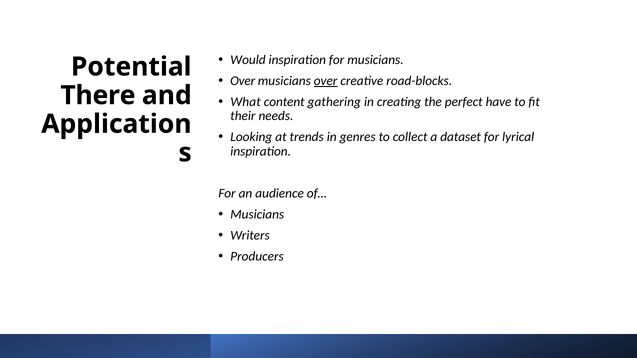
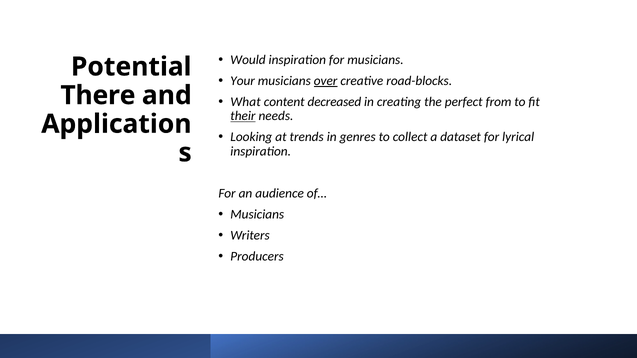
Over at (243, 81): Over -> Your
gathering: gathering -> decreased
have: have -> from
their underline: none -> present
